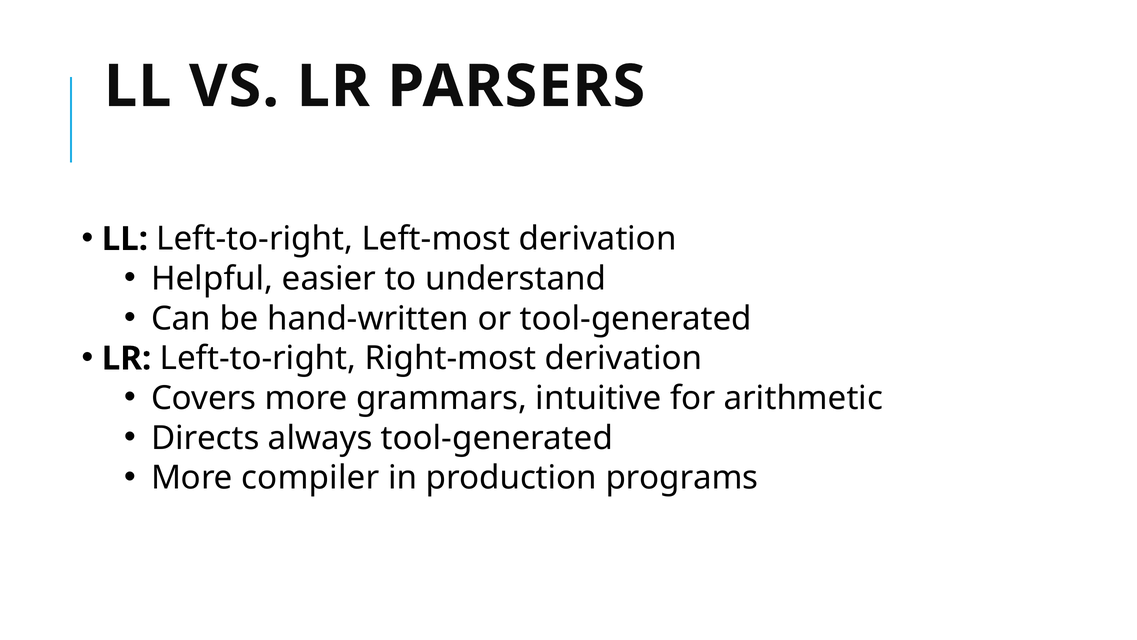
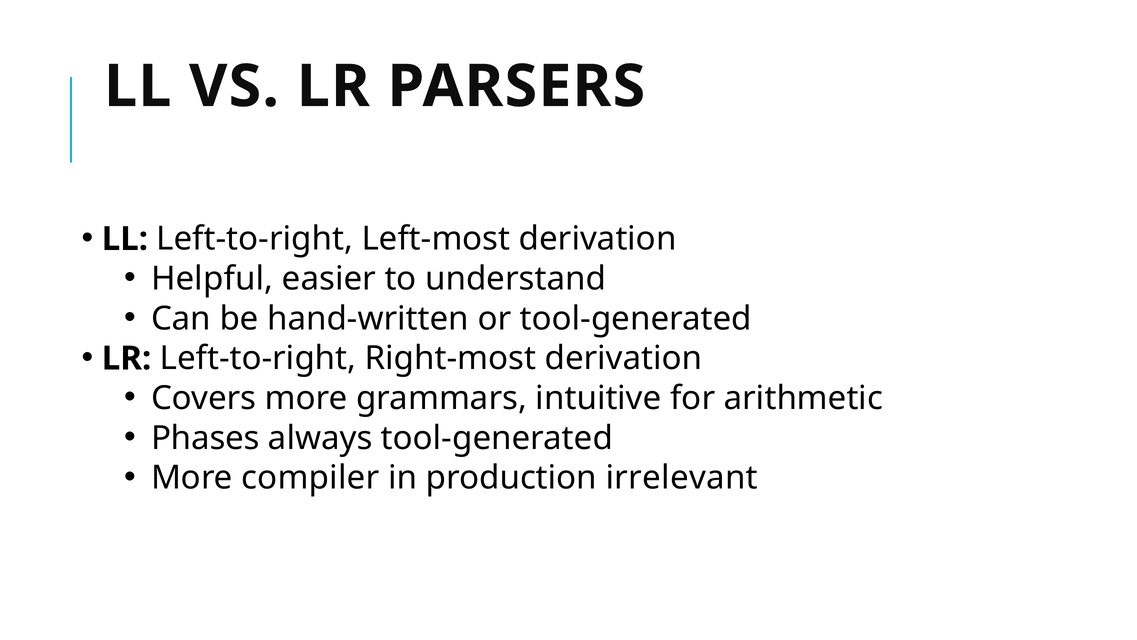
Directs: Directs -> Phases
programs: programs -> irrelevant
